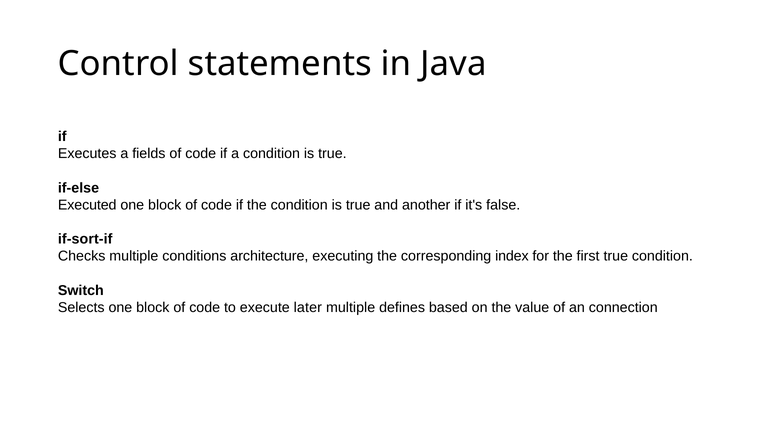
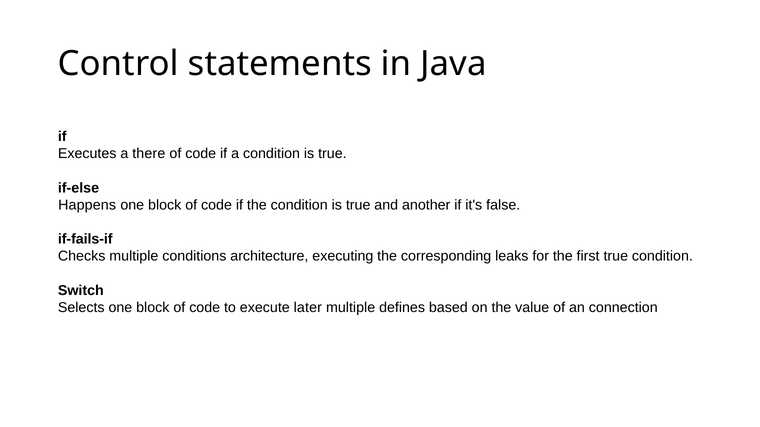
fields: fields -> there
Executed: Executed -> Happens
if-sort-if: if-sort-if -> if-fails-if
index: index -> leaks
